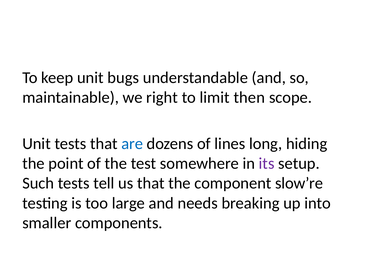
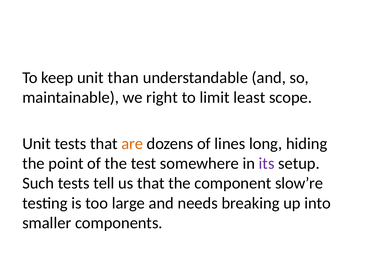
bugs: bugs -> than
then: then -> least
are colour: blue -> orange
